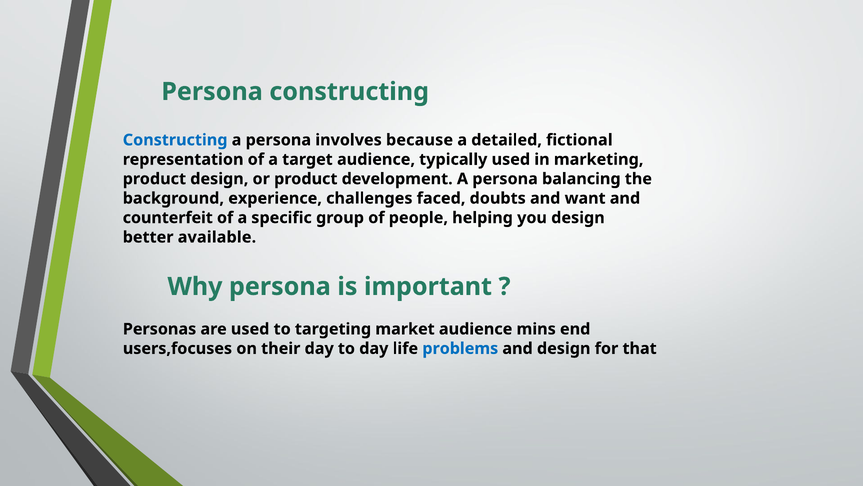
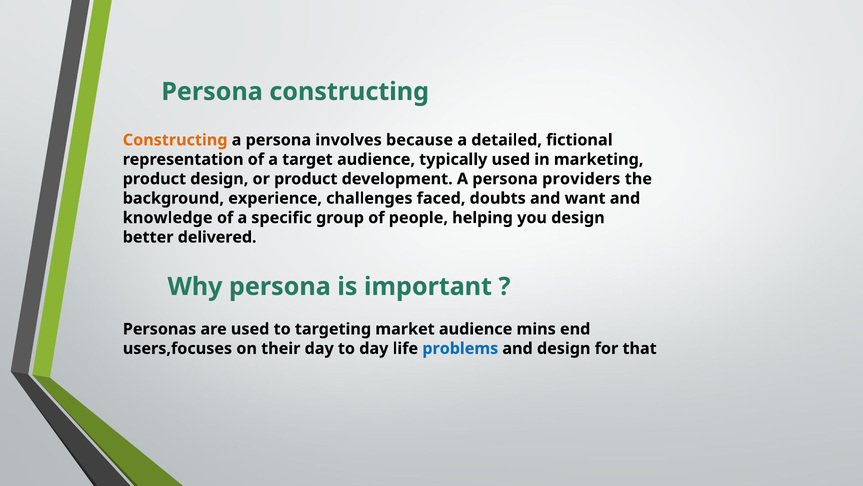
Constructing at (175, 140) colour: blue -> orange
balancing: balancing -> providers
counterfeit: counterfeit -> knowledge
available: available -> delivered
